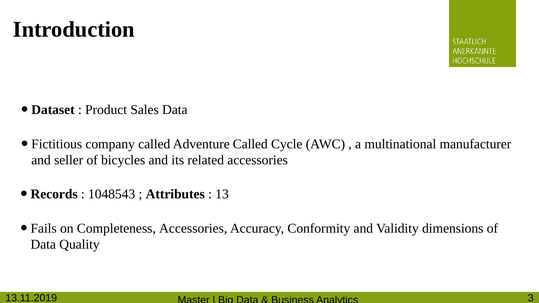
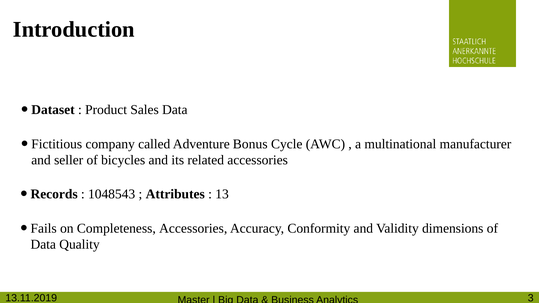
Adventure Called: Called -> Bonus
